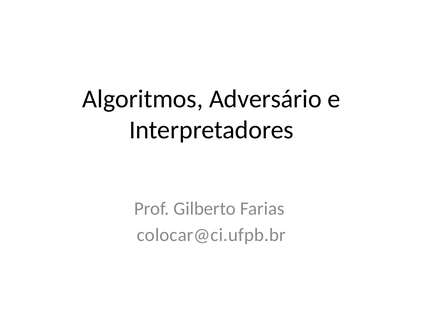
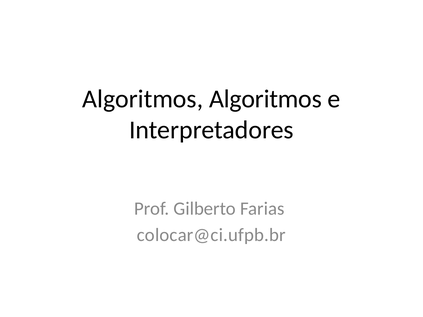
Algoritmos Adversário: Adversário -> Algoritmos
